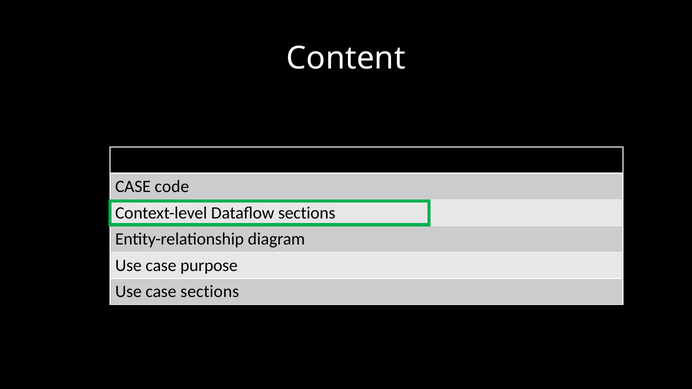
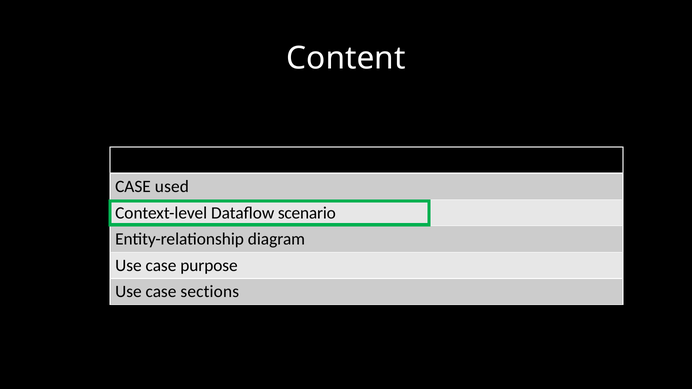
code: code -> used
Dataflow sections: sections -> scenario
